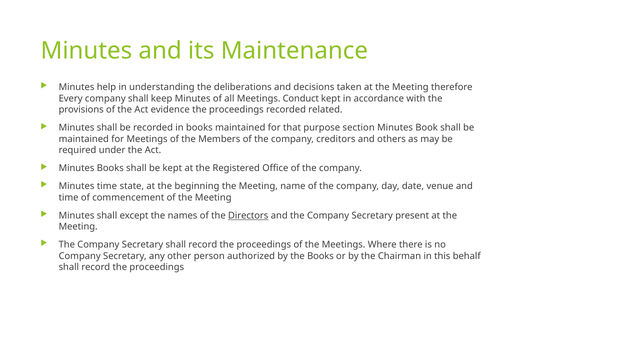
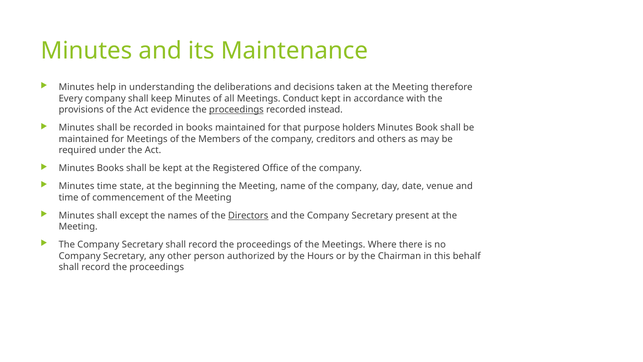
proceedings at (236, 110) underline: none -> present
related: related -> instead
section: section -> holders
the Books: Books -> Hours
